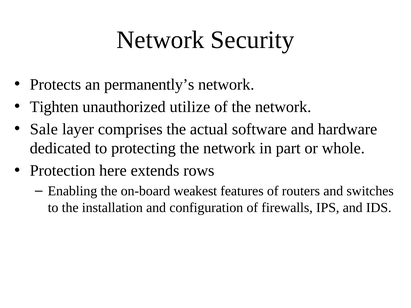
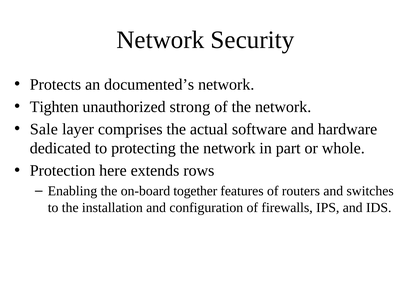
permanently’s: permanently’s -> documented’s
utilize: utilize -> strong
weakest: weakest -> together
